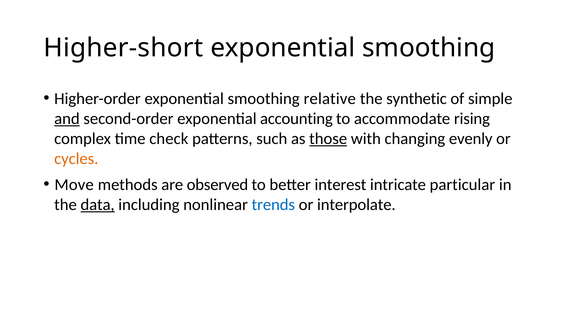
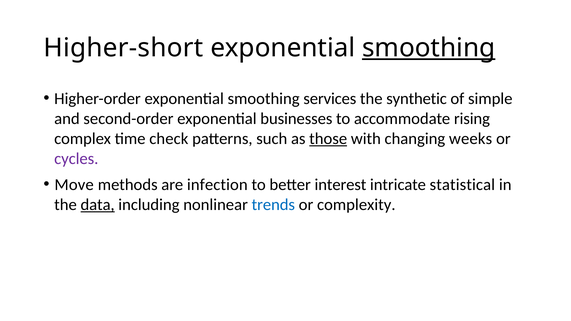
smoothing at (429, 48) underline: none -> present
relative: relative -> services
and underline: present -> none
accounting: accounting -> businesses
evenly: evenly -> weeks
cycles colour: orange -> purple
observed: observed -> infection
particular: particular -> statistical
interpolate: interpolate -> complexity
